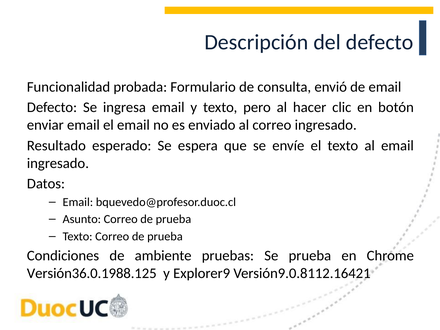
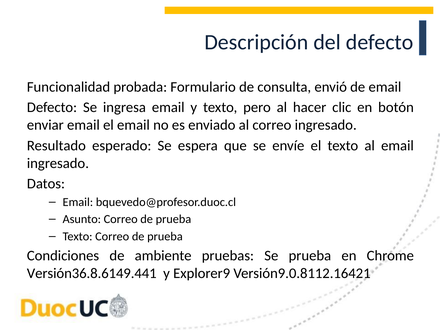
Versión36.0.1988.125: Versión36.0.1988.125 -> Versión36.8.6149.441
